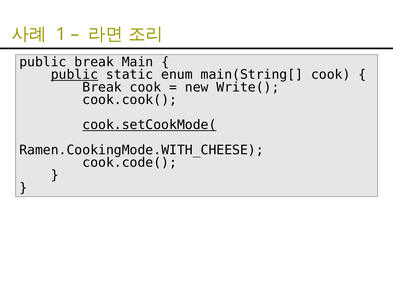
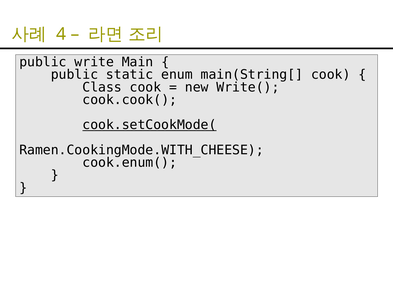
1: 1 -> 4
public break: break -> write
public at (74, 75) underline: present -> none
Break at (102, 87): Break -> Class
cook.code(: cook.code( -> cook.enum(
